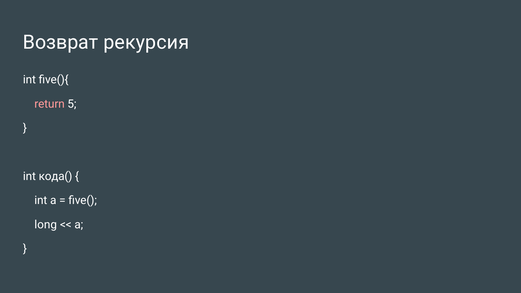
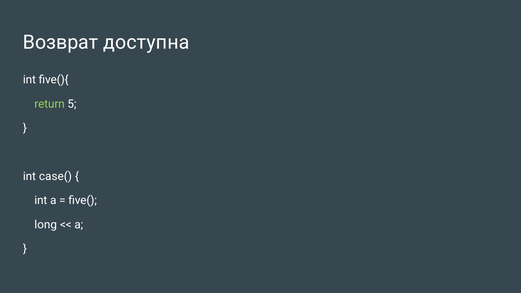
рекурсия: рекурсия -> доступна
return colour: pink -> light green
кода(: кода( -> case(
